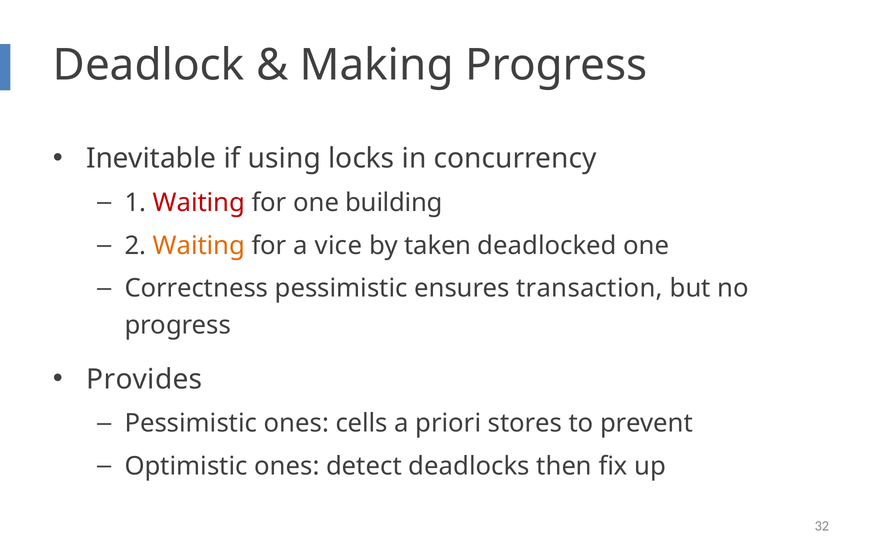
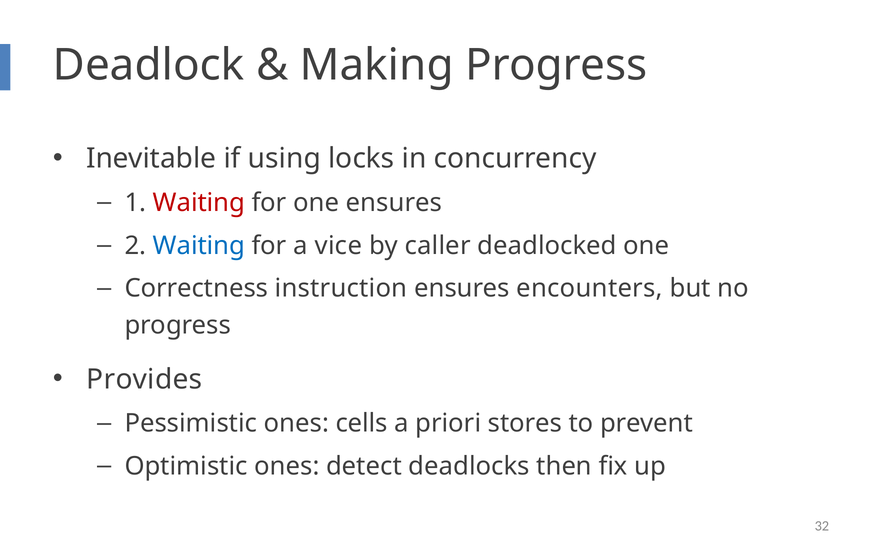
one building: building -> ensures
Waiting at (199, 246) colour: orange -> blue
taken: taken -> caller
Correctness pessimistic: pessimistic -> instruction
transaction: transaction -> encounters
